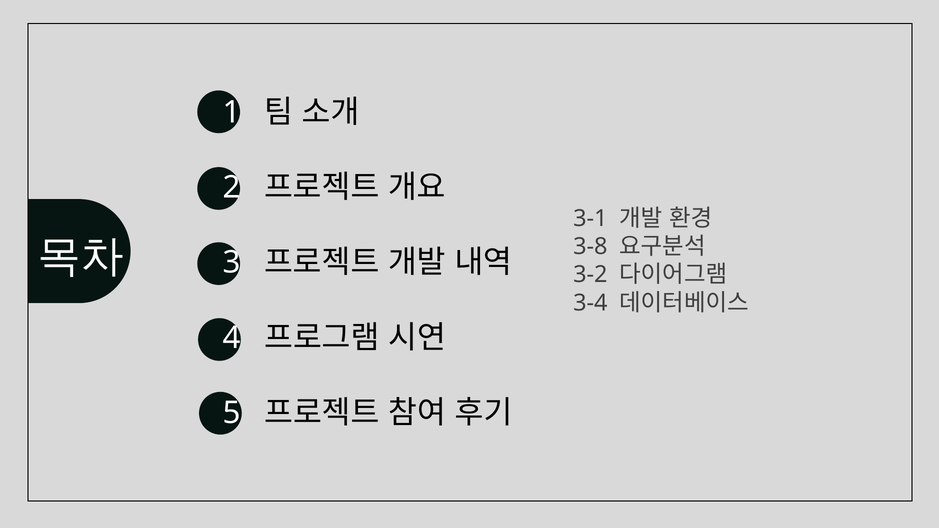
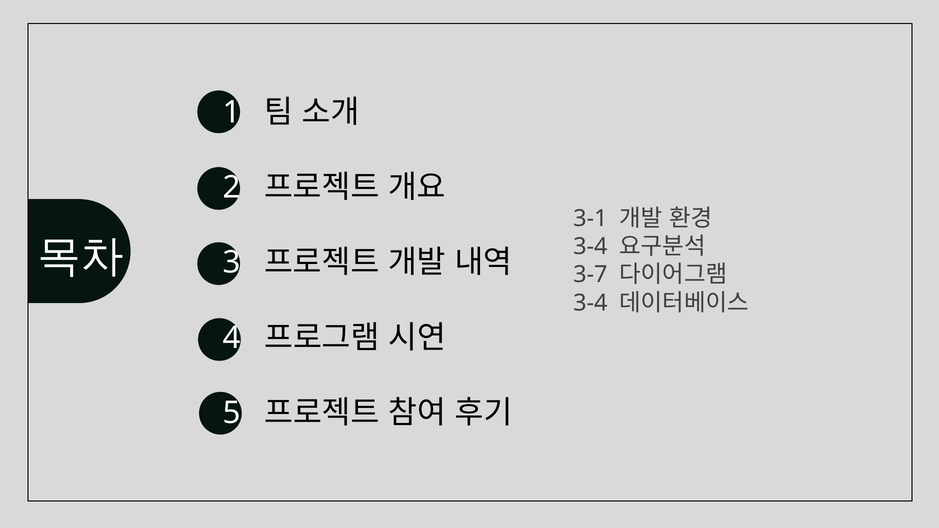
3-8 at (590, 247): 3-8 -> 3-4
3-2: 3-2 -> 3-7
